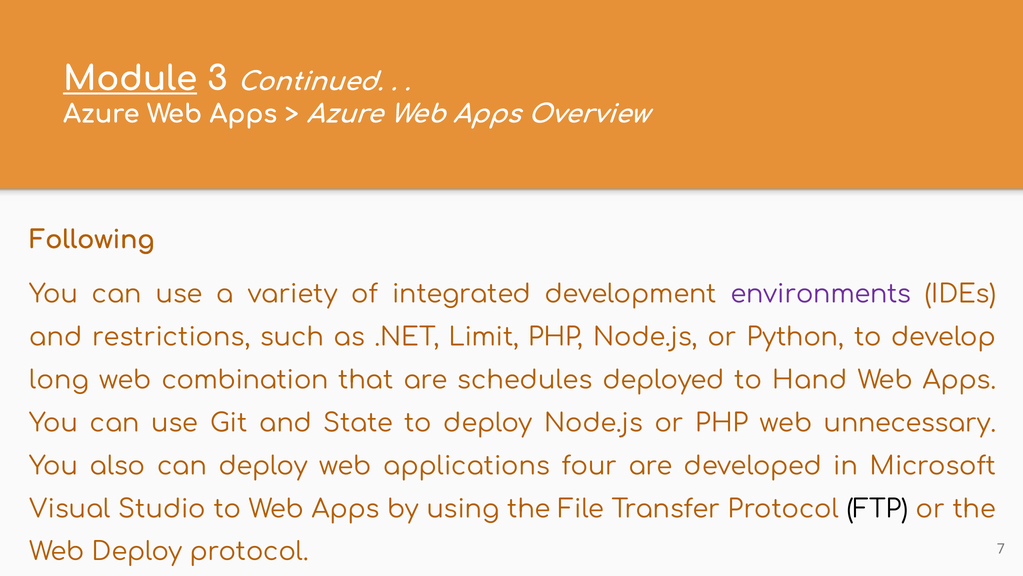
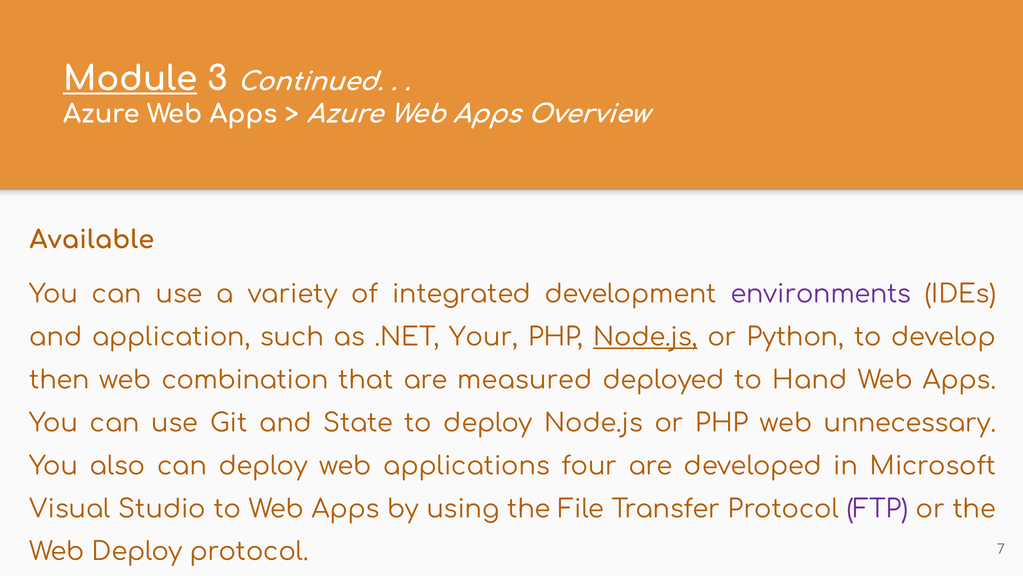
Following: Following -> Available
restrictions: restrictions -> application
Limit: Limit -> Your
Node.js at (645, 337) underline: none -> present
long: long -> then
schedules: schedules -> measured
FTP colour: black -> purple
